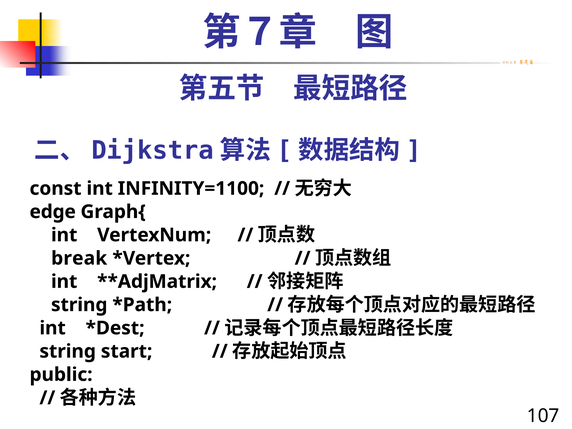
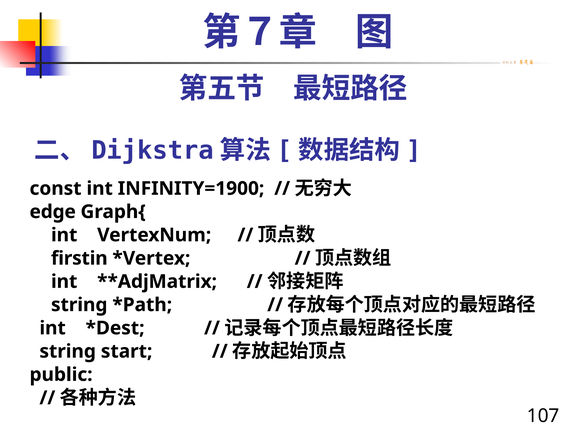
INFINITY=1100: INFINITY=1100 -> INFINITY=1900
break: break -> firstin
